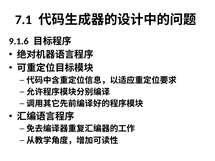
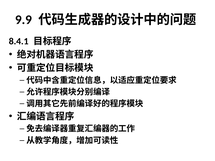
7.1: 7.1 -> 9.9
9.1.6: 9.1.6 -> 8.4.1
